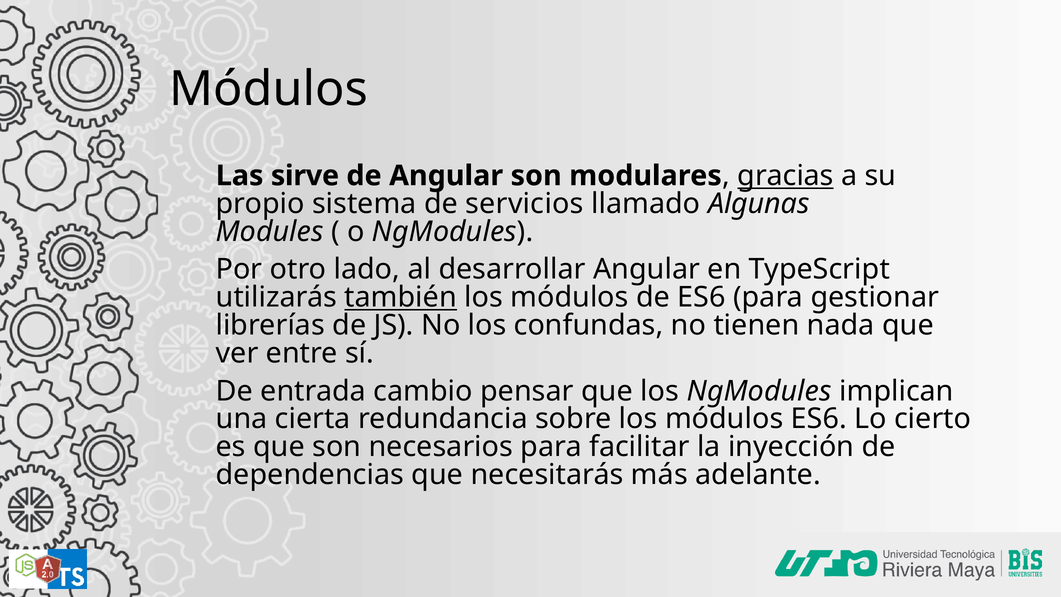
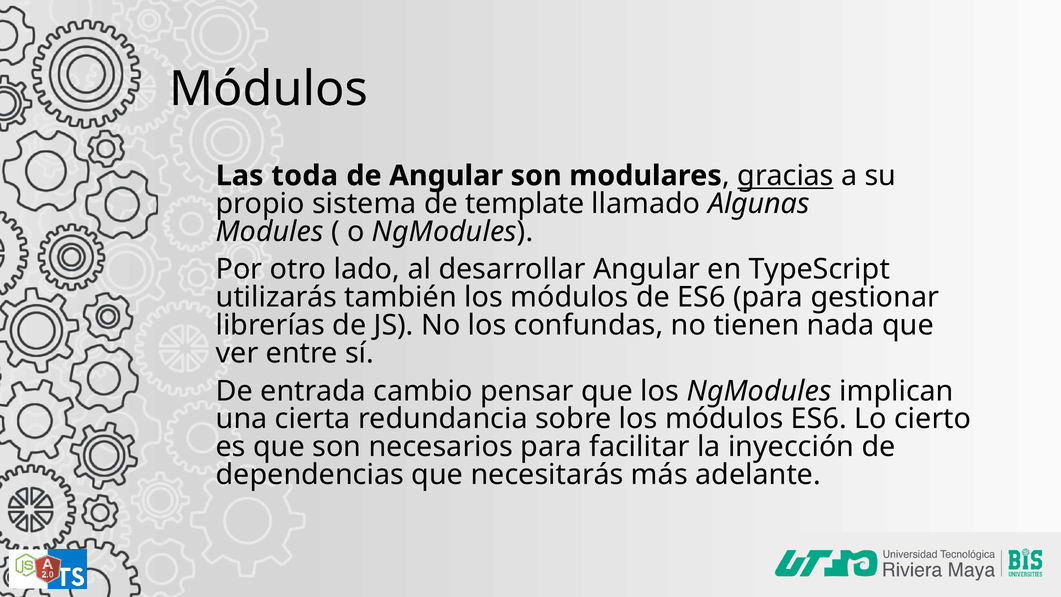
sirve: sirve -> toda
servicios: servicios -> template
también underline: present -> none
